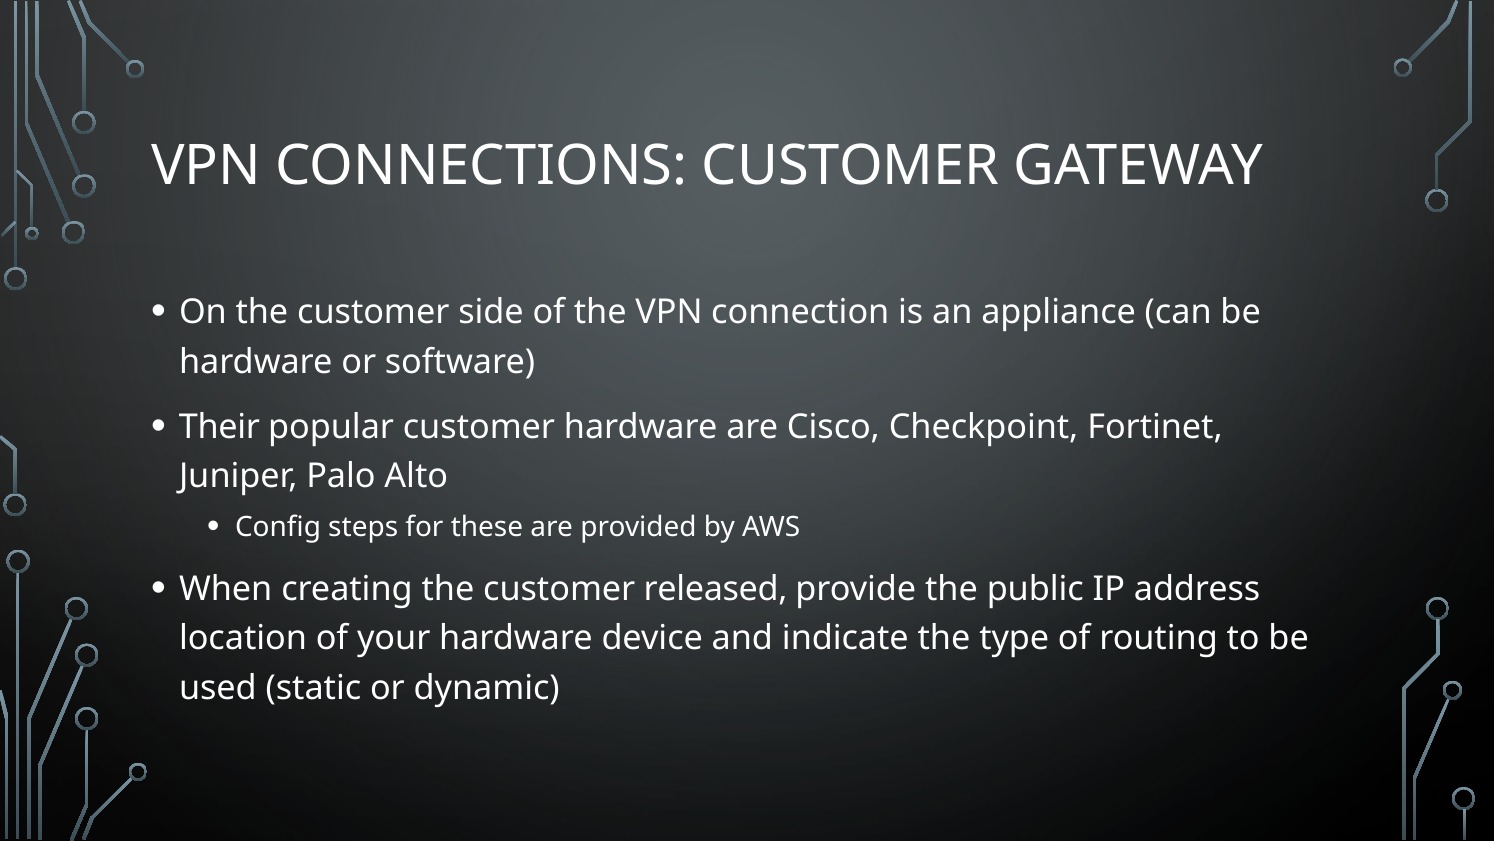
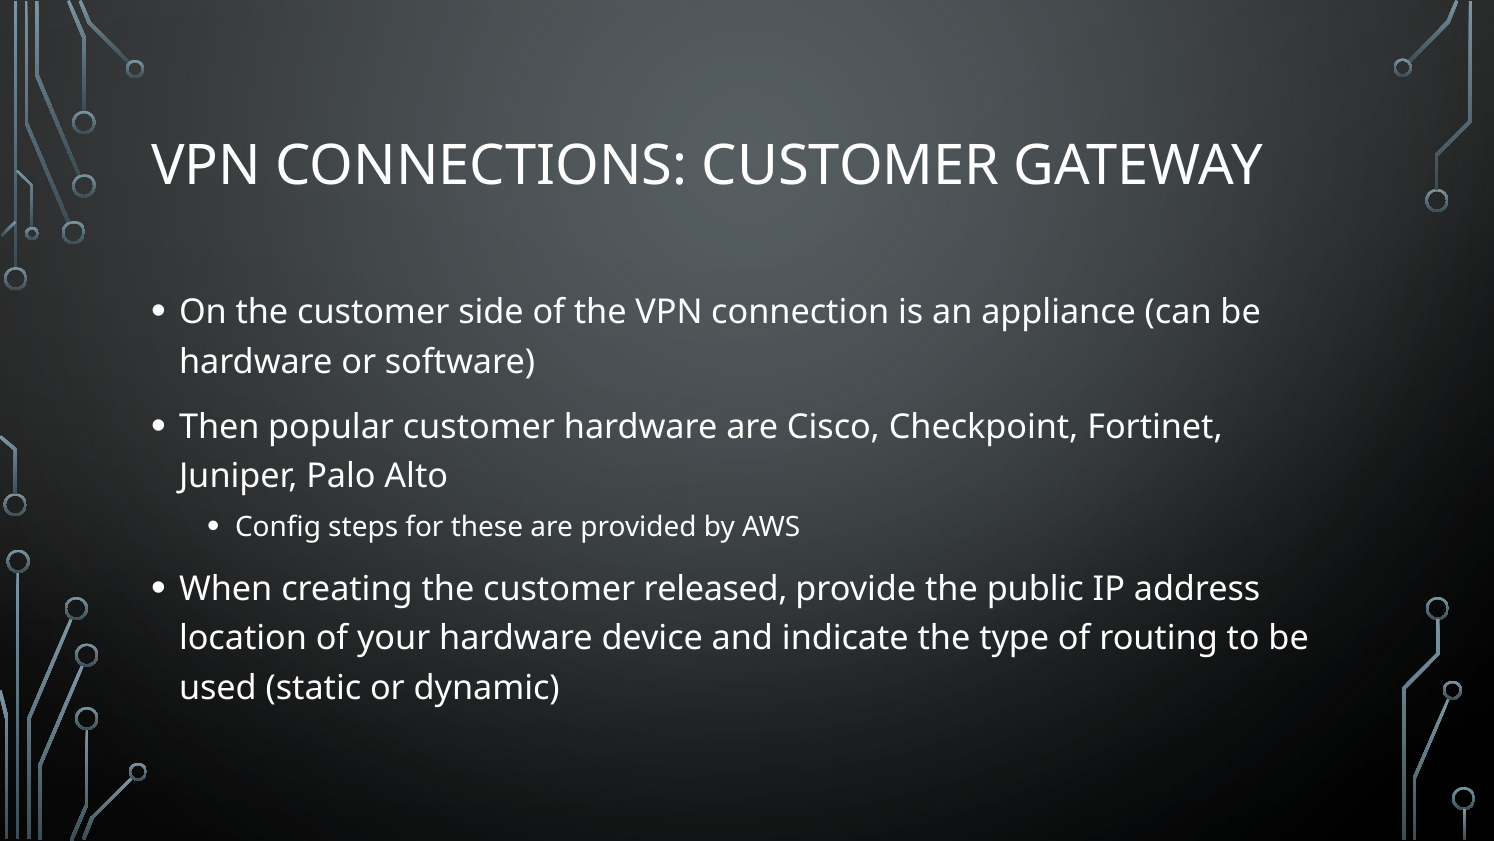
Their: Their -> Then
